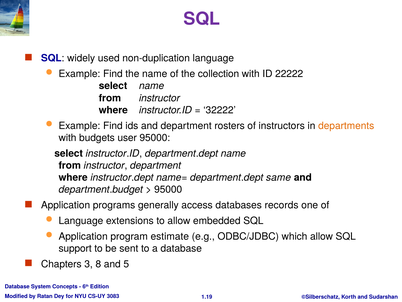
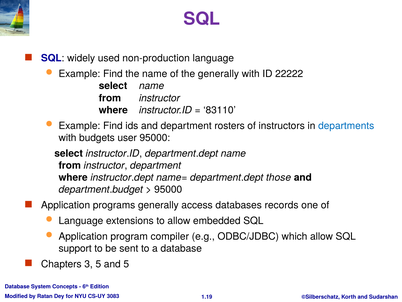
non-duplication: non-duplication -> non-production
the collection: collection -> generally
32222: 32222 -> 83110
departments colour: orange -> blue
same: same -> those
estimate: estimate -> compiler
3 8: 8 -> 5
